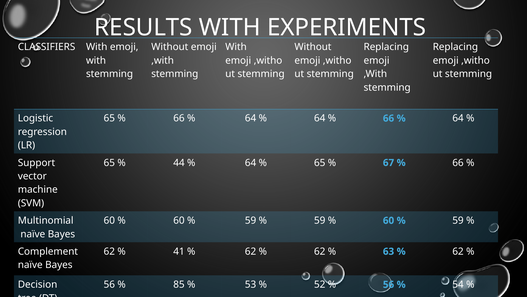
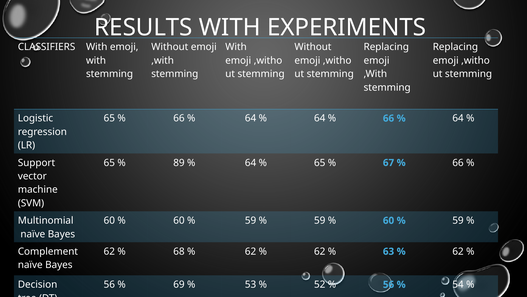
44: 44 -> 89
41: 41 -> 68
85: 85 -> 69
